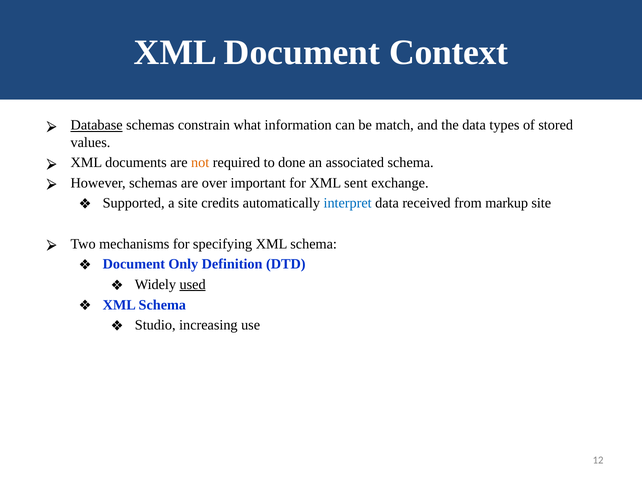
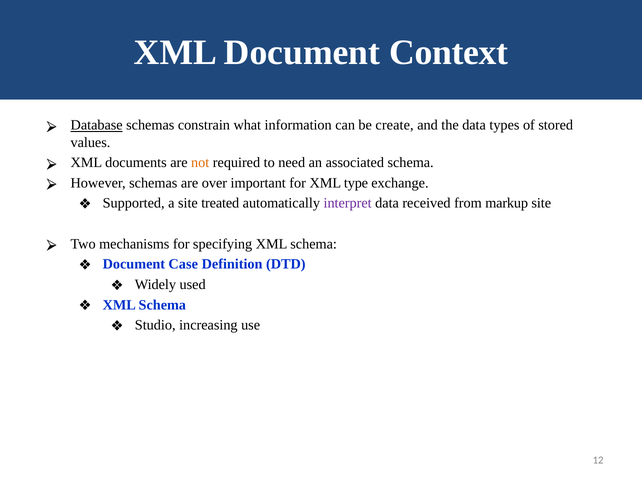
match: match -> create
done: done -> need
sent: sent -> type
credits: credits -> treated
interpret colour: blue -> purple
Only: Only -> Case
used underline: present -> none
